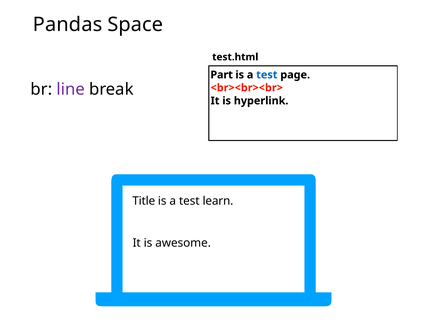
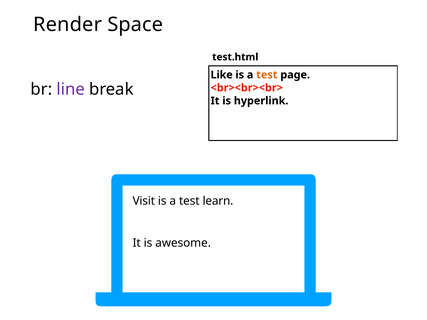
Pandas: Pandas -> Render
Part: Part -> Like
test at (267, 75) colour: blue -> orange
Title: Title -> Visit
